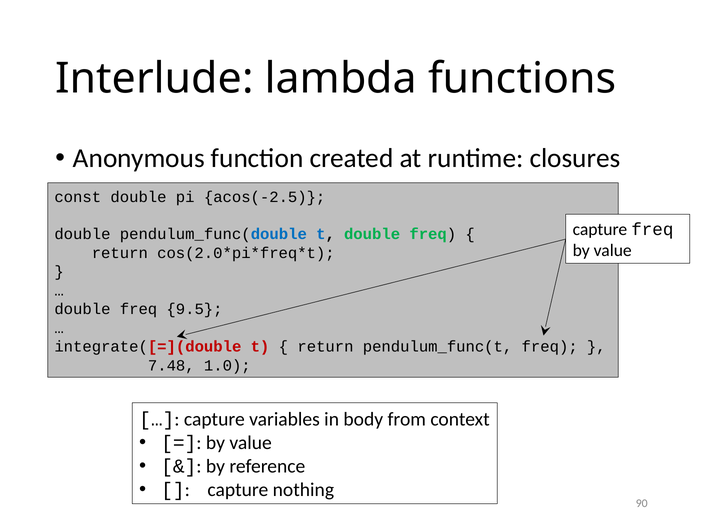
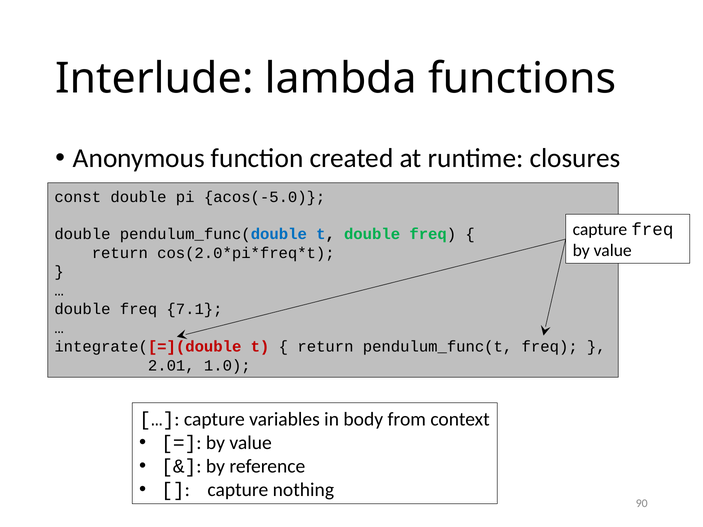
acos(-2.5: acos(-2.5 -> acos(-5.0
9.5: 9.5 -> 7.1
7.48: 7.48 -> 2.01
